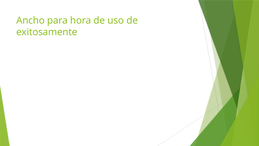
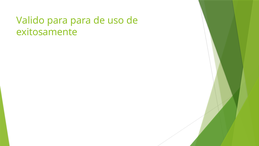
Ancho: Ancho -> Valido
para hora: hora -> para
